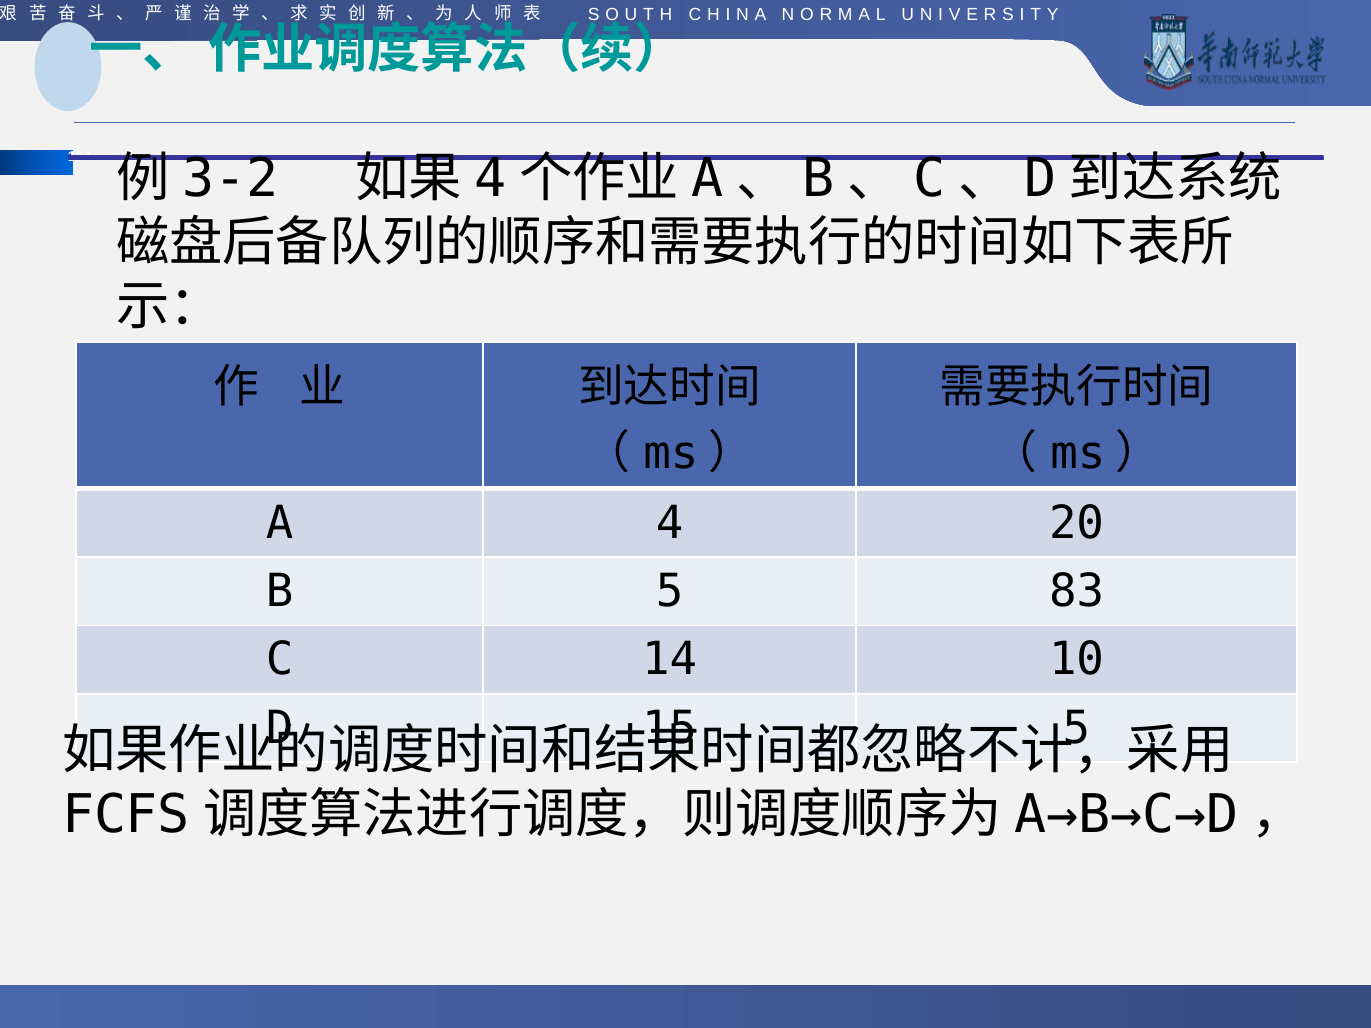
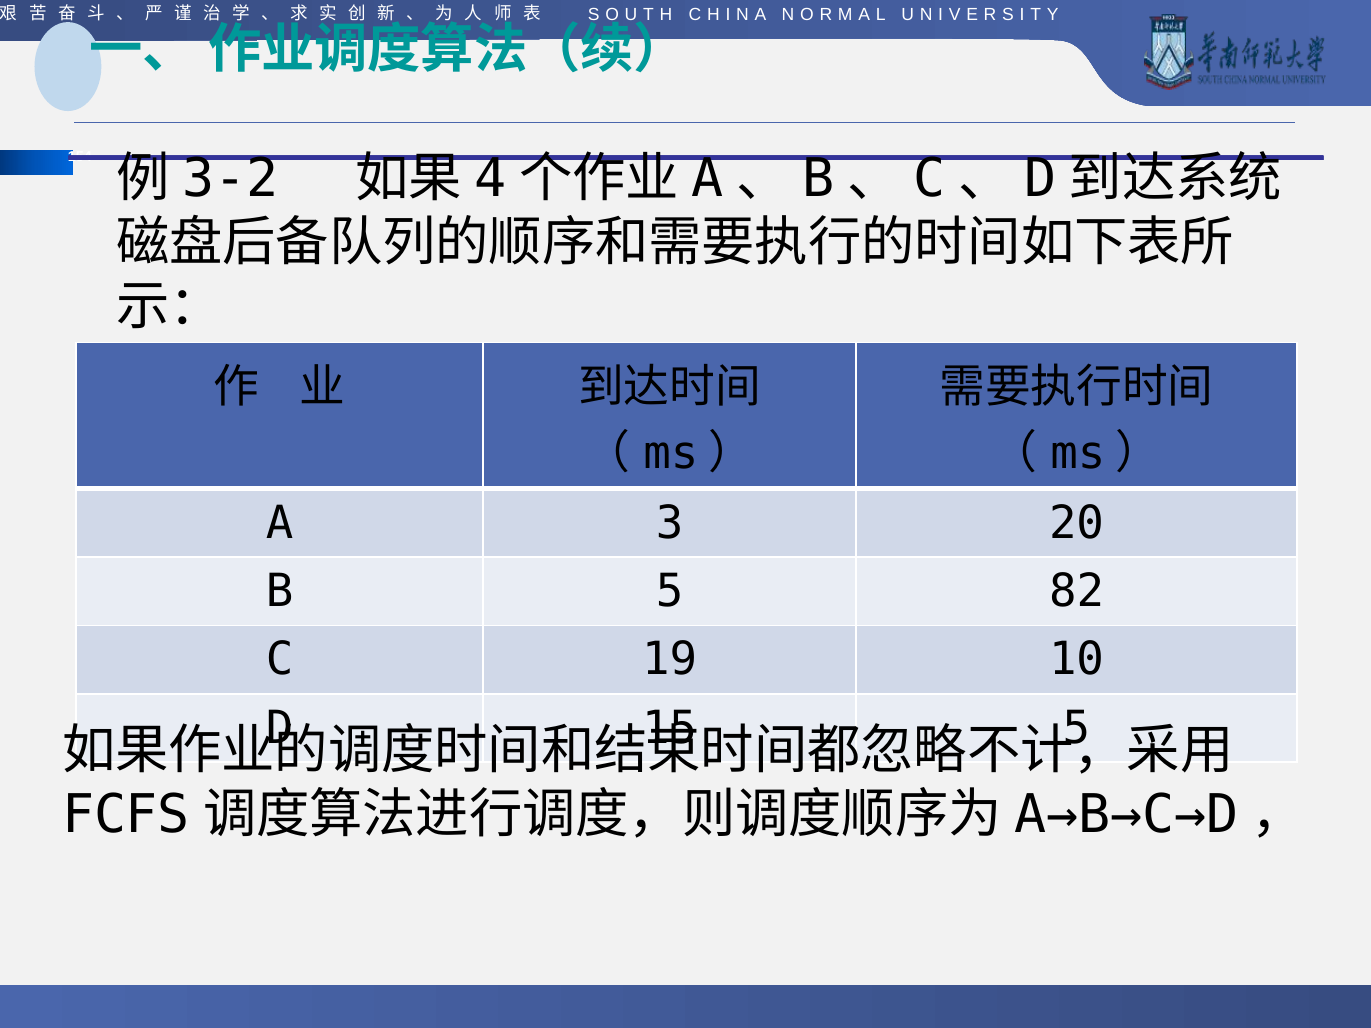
4: 4 -> 3
83: 83 -> 82
14: 14 -> 19
